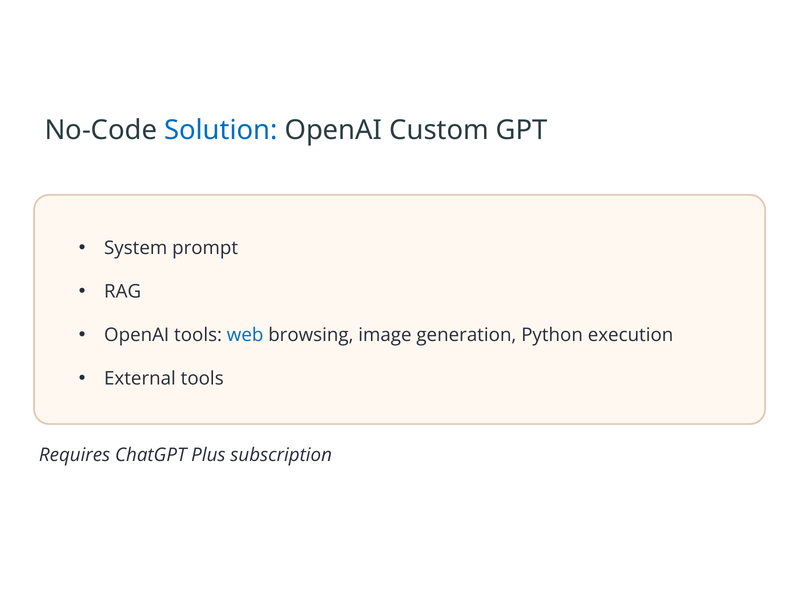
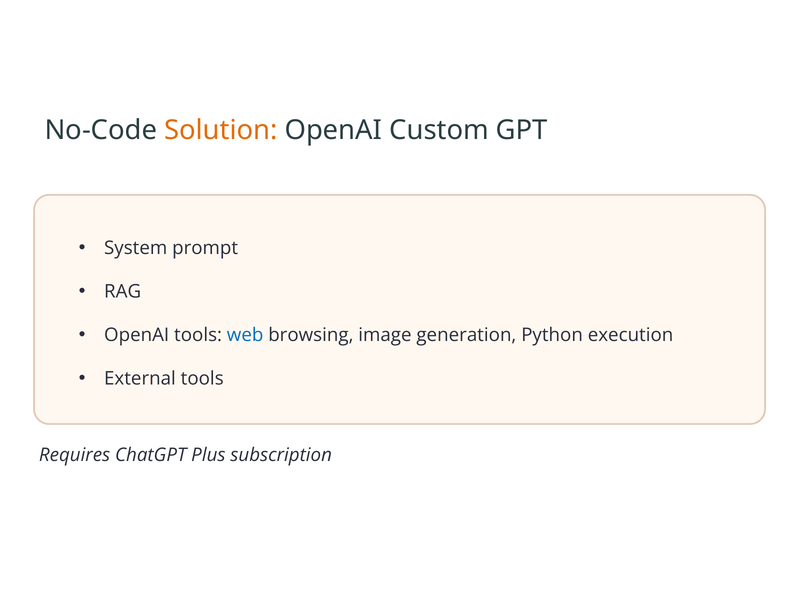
Solution colour: blue -> orange
